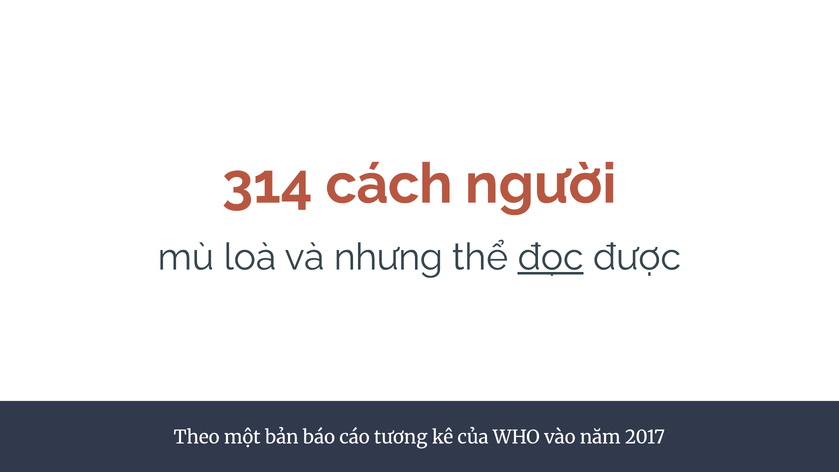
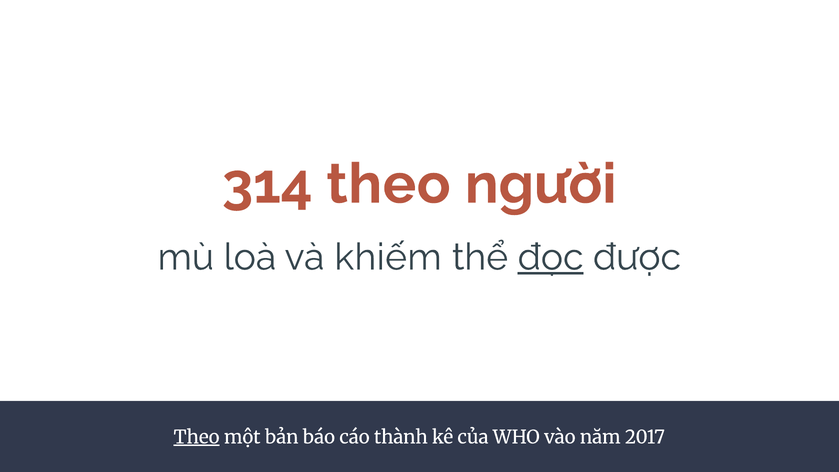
314 cách: cách -> theo
nhưng: nhưng -> khiếm
Theo at (197, 437) underline: none -> present
tương: tương -> thành
